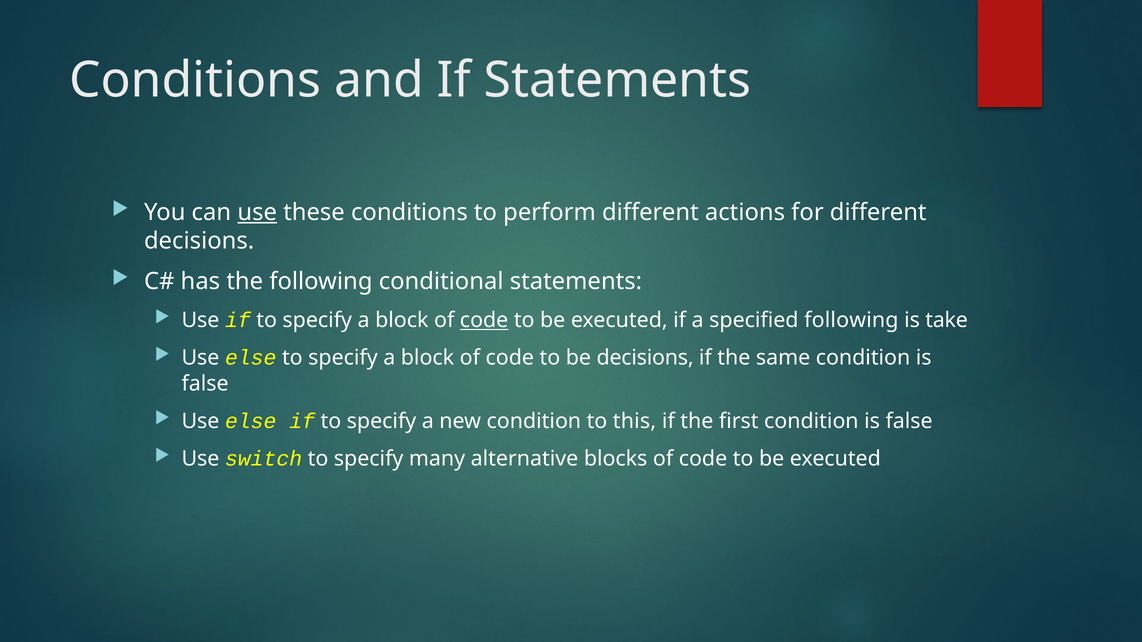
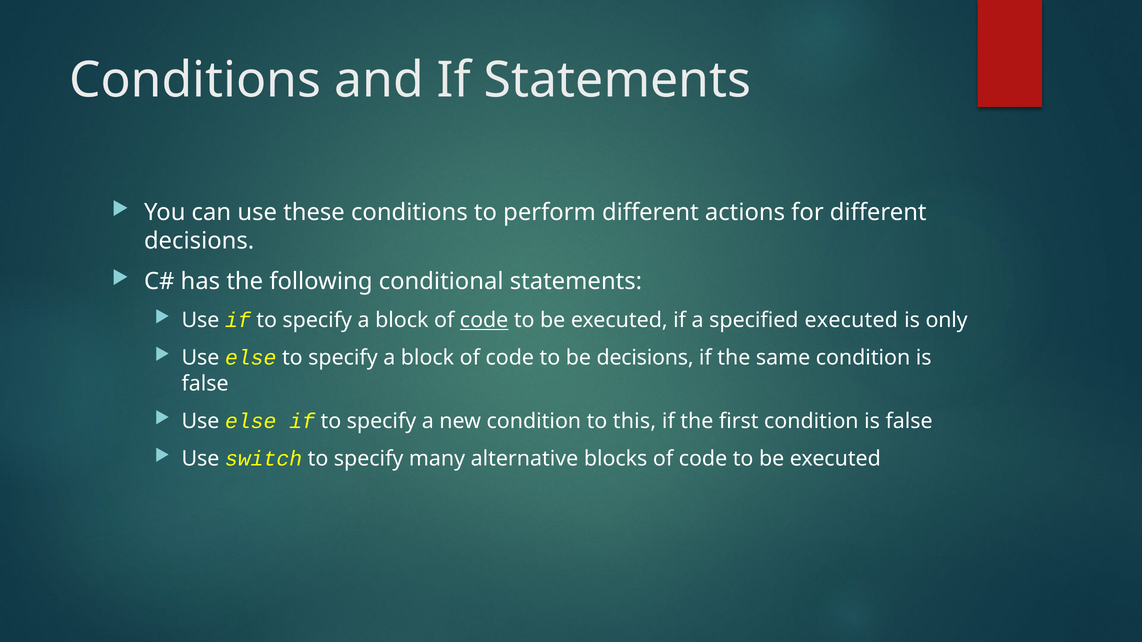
use at (257, 213) underline: present -> none
specified following: following -> executed
take: take -> only
